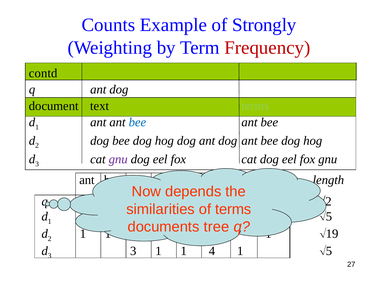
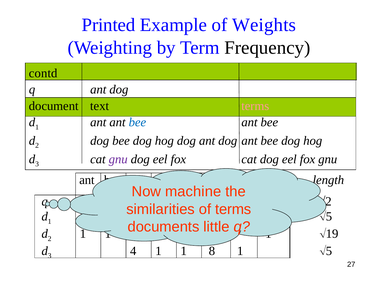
Counts: Counts -> Printed
Strongly: Strongly -> Weights
Frequency colour: red -> black
terms at (255, 106) colour: light green -> pink
depends: depends -> machine
tree: tree -> little
3 at (133, 251): 3 -> 4
4 at (212, 251): 4 -> 8
